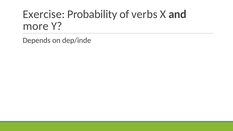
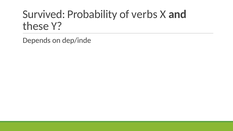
Exercise: Exercise -> Survived
more: more -> these
